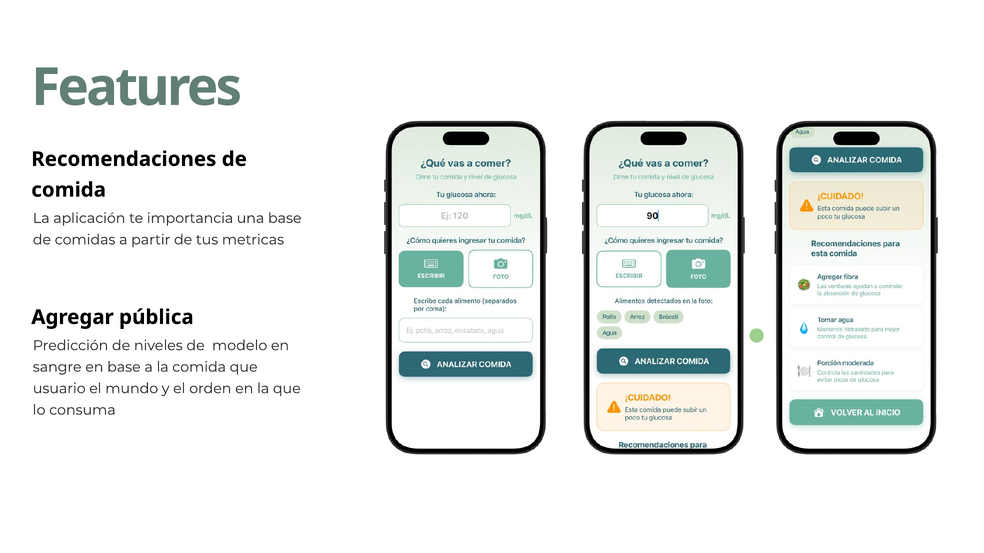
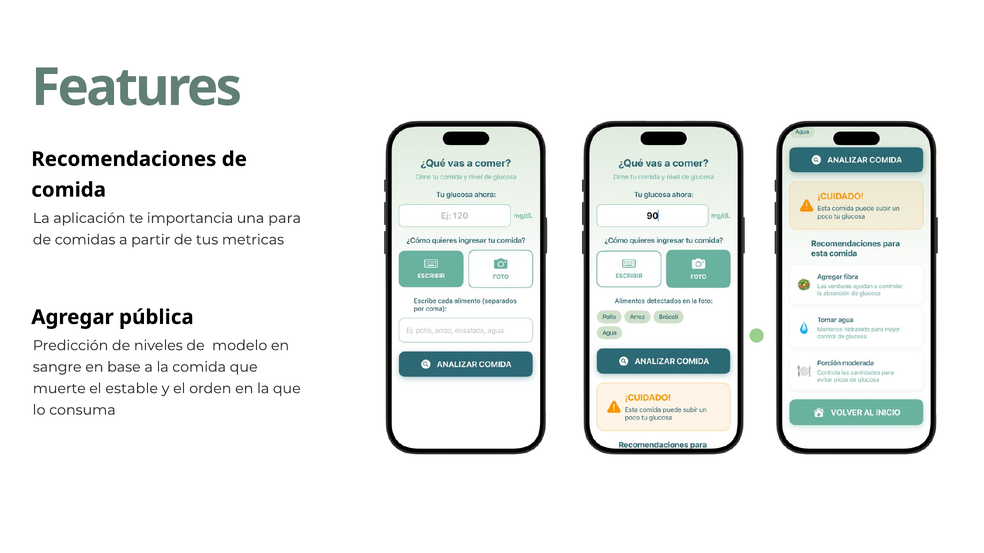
una base: base -> para
usuario: usuario -> muerte
mundo: mundo -> estable
